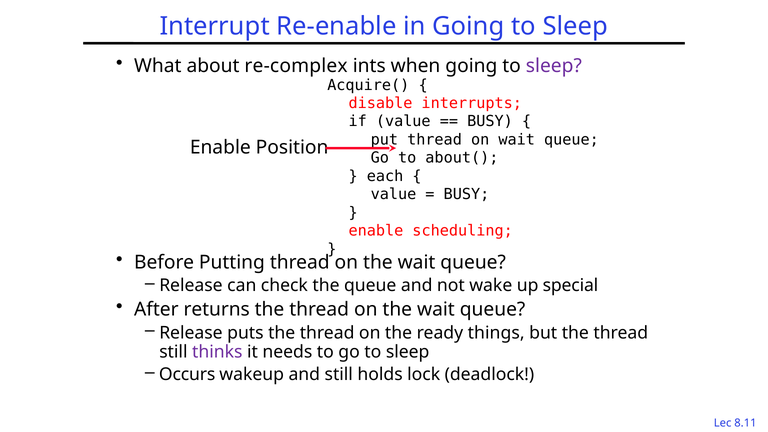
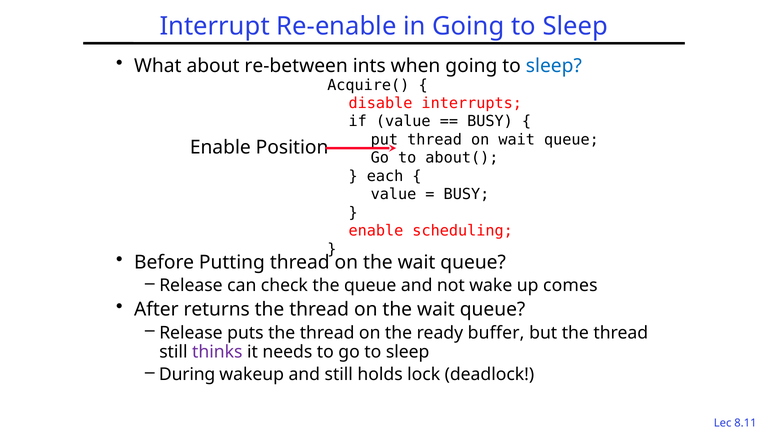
re-complex: re-complex -> re-between
sleep at (554, 66) colour: purple -> blue
special: special -> comes
things: things -> buffer
Occurs: Occurs -> During
